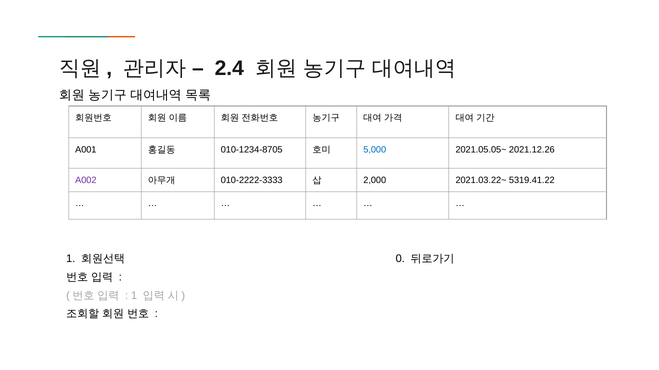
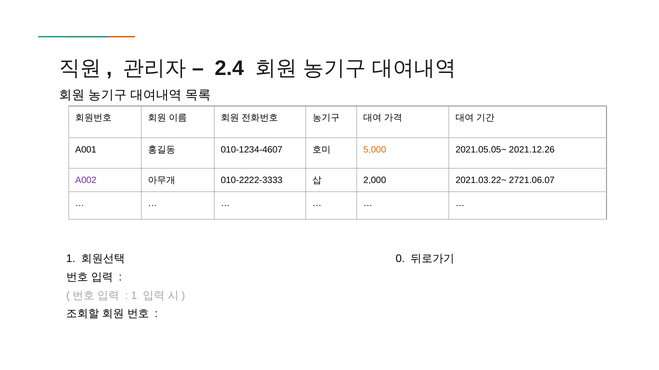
010-1234-8705: 010-1234-8705 -> 010-1234-4607
5,000 colour: blue -> orange
5319.41.22: 5319.41.22 -> 2721.06.07
